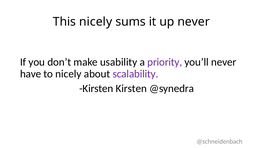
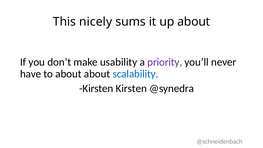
up never: never -> about
to nicely: nicely -> about
scalability colour: purple -> blue
